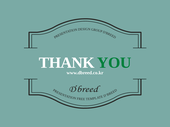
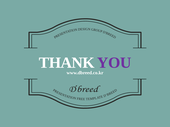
YOU colour: green -> purple
